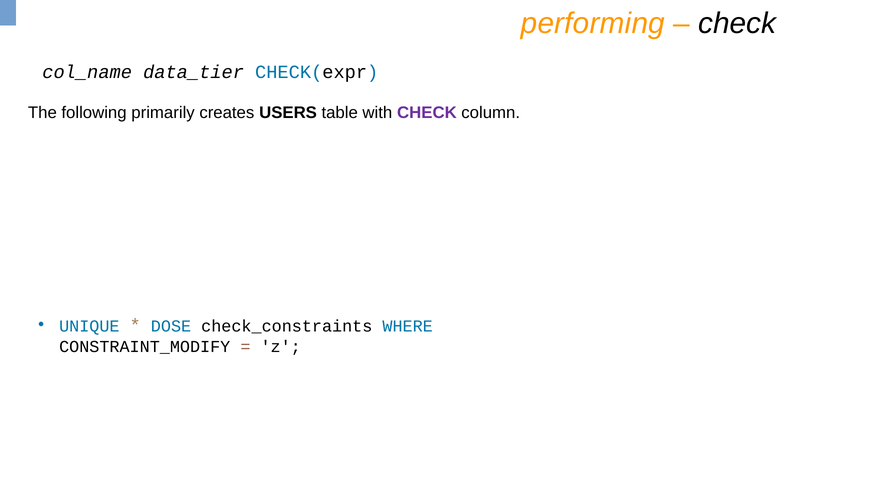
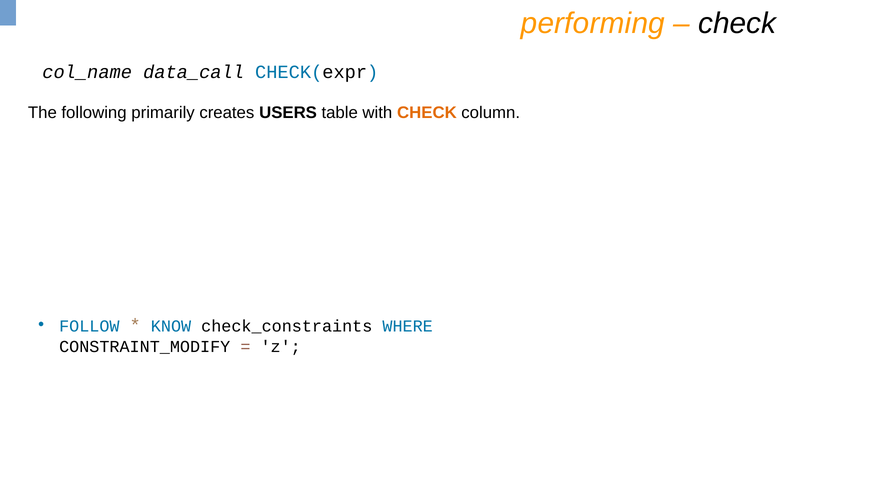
data_tier: data_tier -> data_call
CHECK at (427, 113) colour: purple -> orange
UNIQUE: UNIQUE -> FOLLOW
DOSE: DOSE -> KNOW
